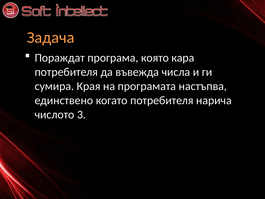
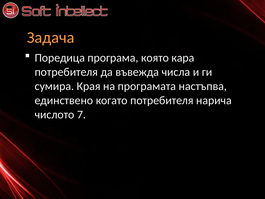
Пораждат: Пораждат -> Поредица
3: 3 -> 7
